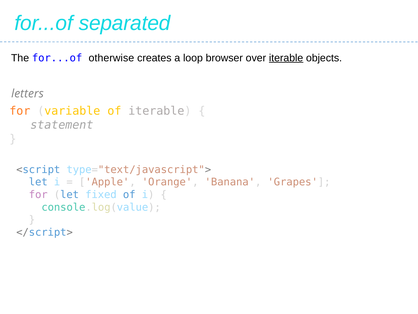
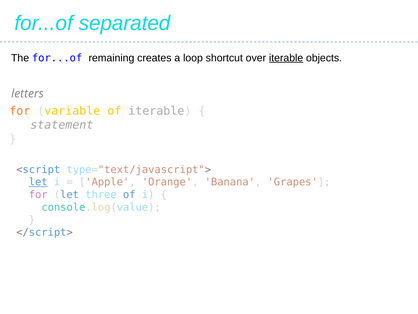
otherwise: otherwise -> remaining
browser: browser -> shortcut
let at (38, 182) underline: none -> present
fixed: fixed -> three
